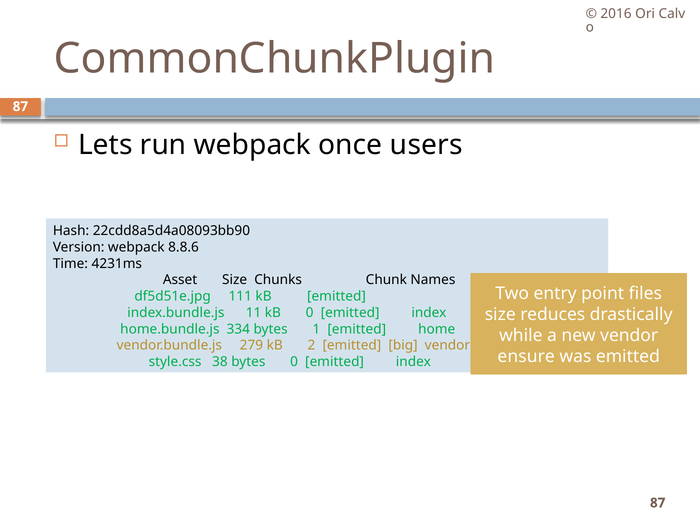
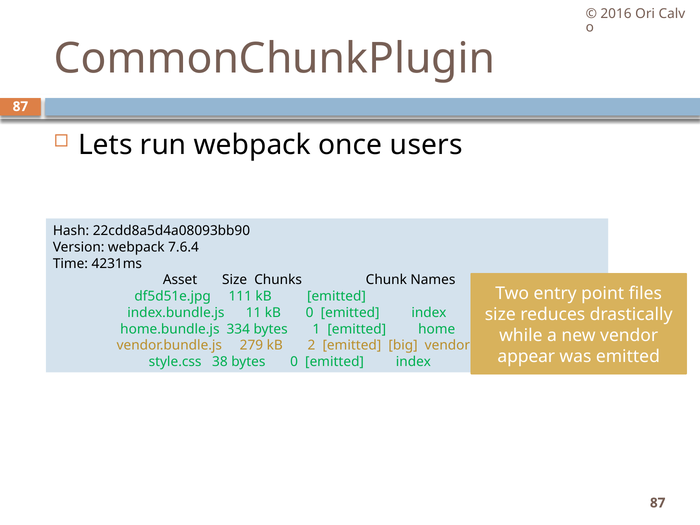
8.8.6: 8.8.6 -> 7.6.4
ensure: ensure -> appear
